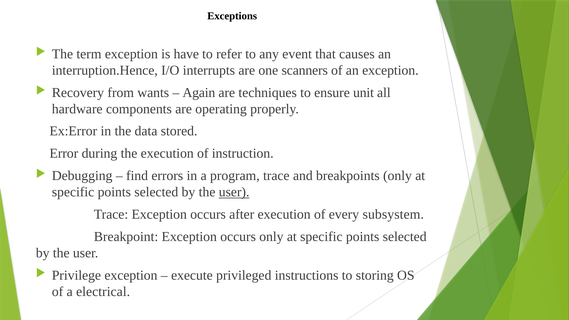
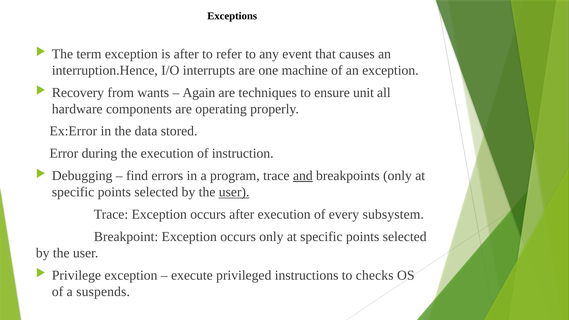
is have: have -> after
scanners: scanners -> machine
and underline: none -> present
storing: storing -> checks
electrical: electrical -> suspends
